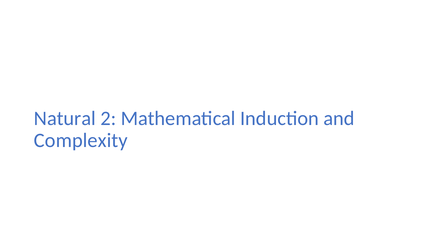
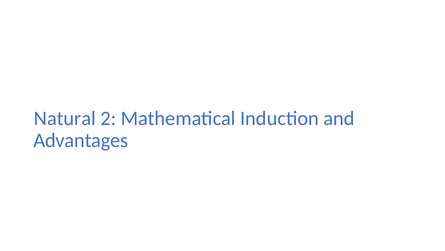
Complexity: Complexity -> Advantages
